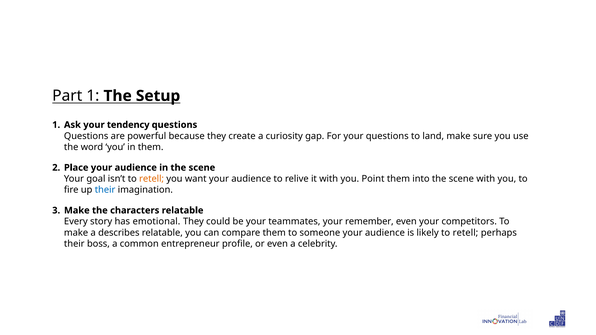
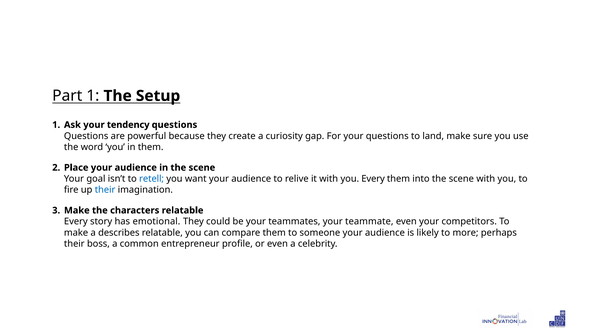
retell at (152, 179) colour: orange -> blue
you Point: Point -> Every
remember: remember -> teammate
likely to retell: retell -> more
